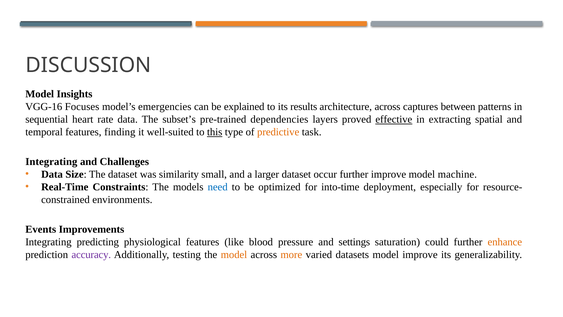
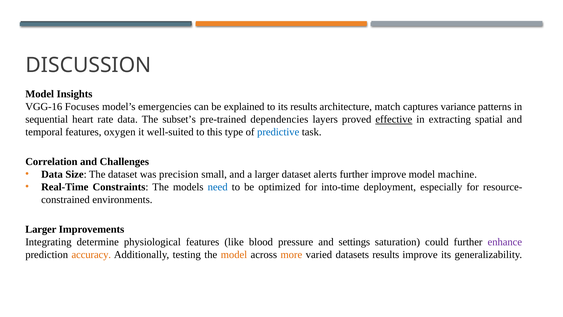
architecture across: across -> match
between: between -> variance
finding: finding -> oxygen
this underline: present -> none
predictive colour: orange -> blue
Integrating at (51, 161): Integrating -> Correlation
similarity: similarity -> precision
occur: occur -> alerts
Events at (41, 229): Events -> Larger
predicting: predicting -> determine
enhance colour: orange -> purple
accuracy colour: purple -> orange
datasets model: model -> results
